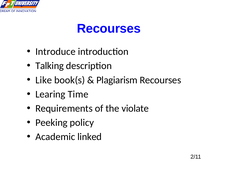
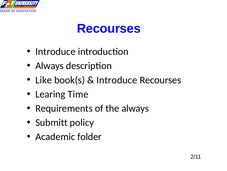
Talking at (50, 66): Talking -> Always
Plagiarism at (117, 80): Plagiarism -> Introduce
the violate: violate -> always
Peeking: Peeking -> Submitt
linked: linked -> folder
